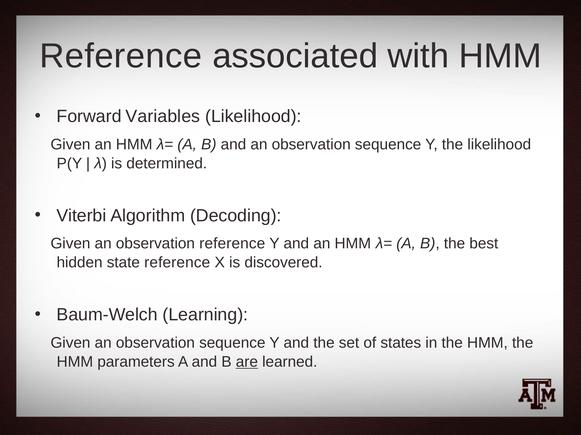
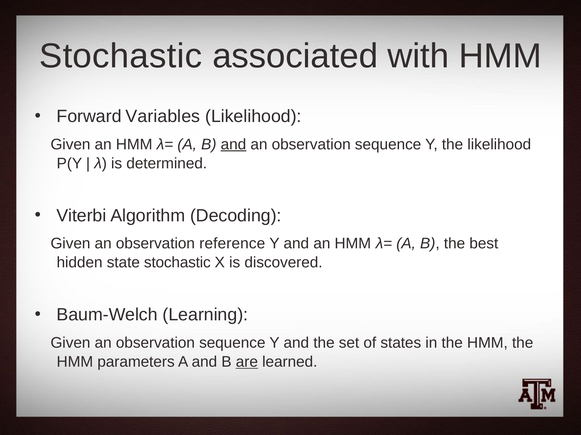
Reference at (121, 56): Reference -> Stochastic
and at (233, 145) underline: none -> present
state reference: reference -> stochastic
